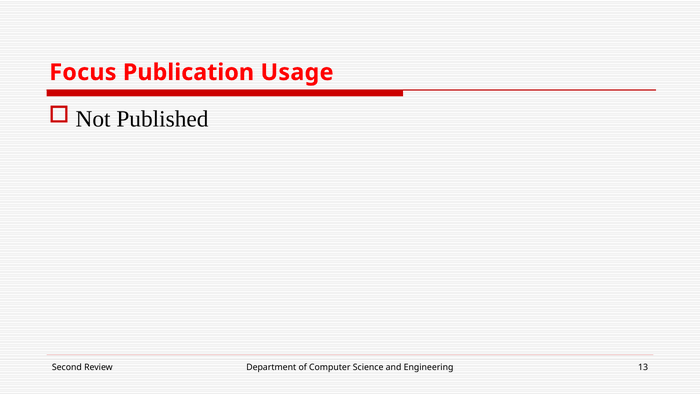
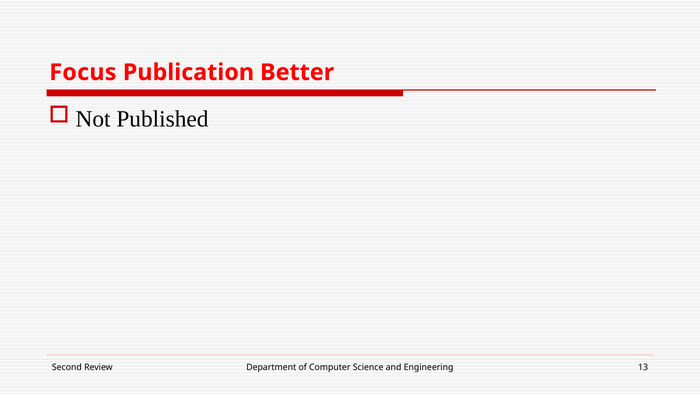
Usage: Usage -> Better
